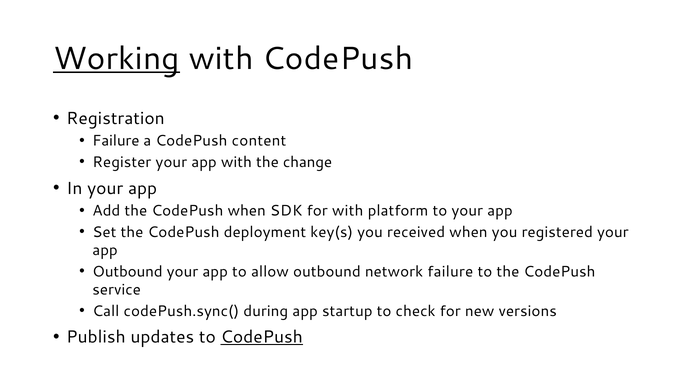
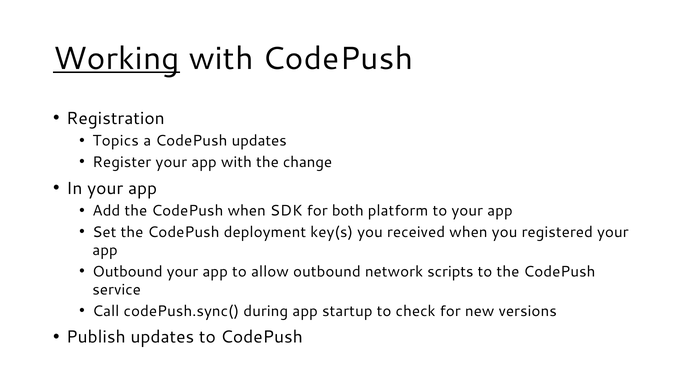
Failure at (116, 141): Failure -> Topics
CodePush content: content -> updates
for with: with -> both
network failure: failure -> scripts
CodePush at (262, 337) underline: present -> none
